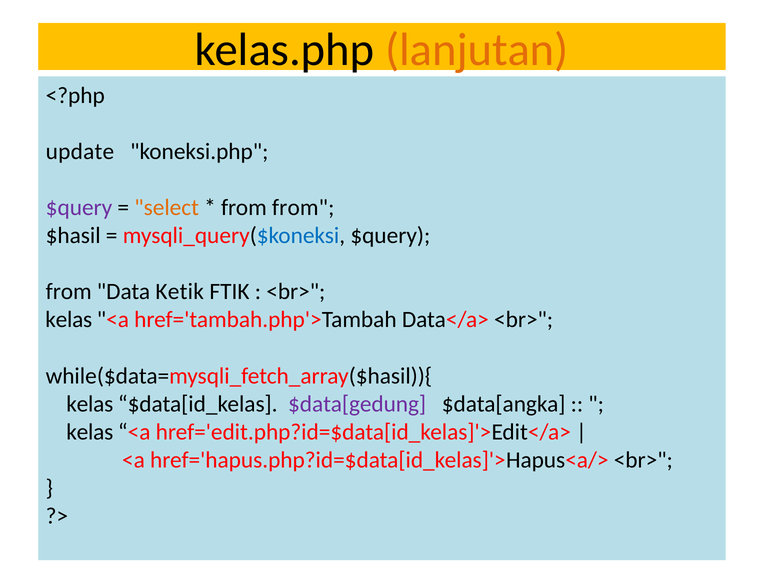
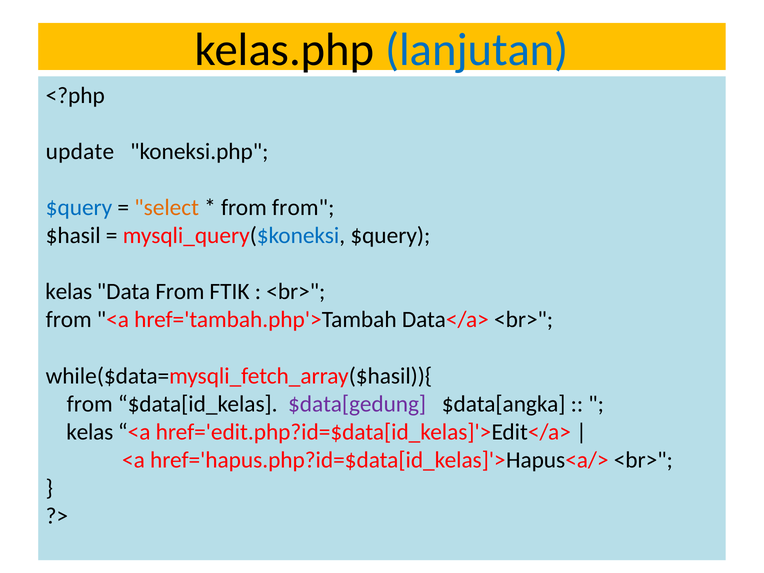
lanjutan colour: orange -> blue
$query at (79, 208) colour: purple -> blue
from at (69, 292): from -> kelas
Data Ketik: Ketik -> From
kelas at (69, 320): kelas -> from
kelas at (90, 404): kelas -> from
